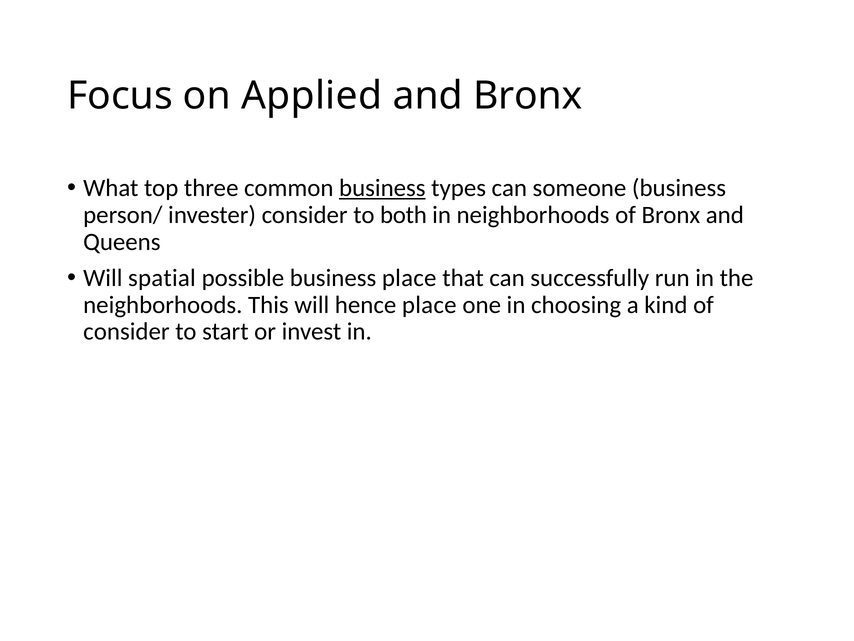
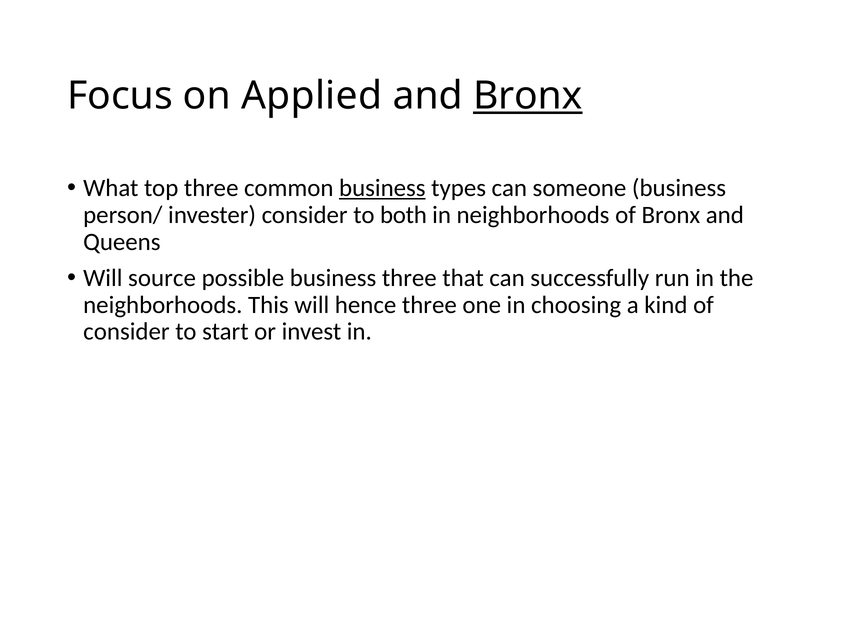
Bronx at (528, 96) underline: none -> present
spatial: spatial -> source
business place: place -> three
hence place: place -> three
